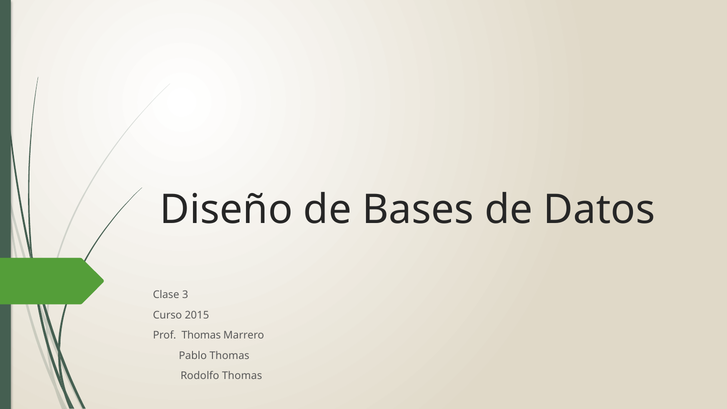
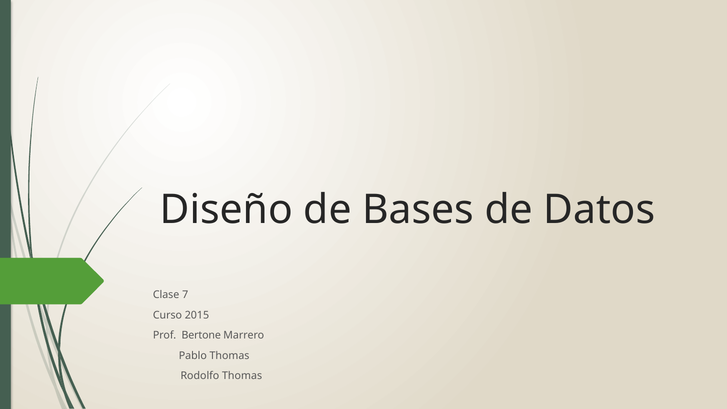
3: 3 -> 7
Prof Thomas: Thomas -> Bertone
